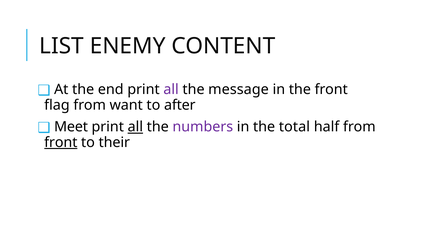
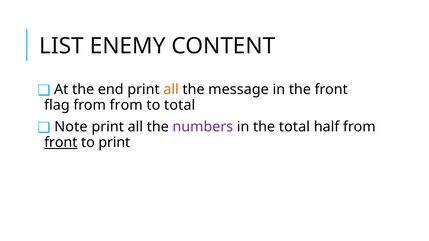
all at (171, 90) colour: purple -> orange
from want: want -> from
to after: after -> total
Meet: Meet -> Note
all at (135, 127) underline: present -> none
to their: their -> print
